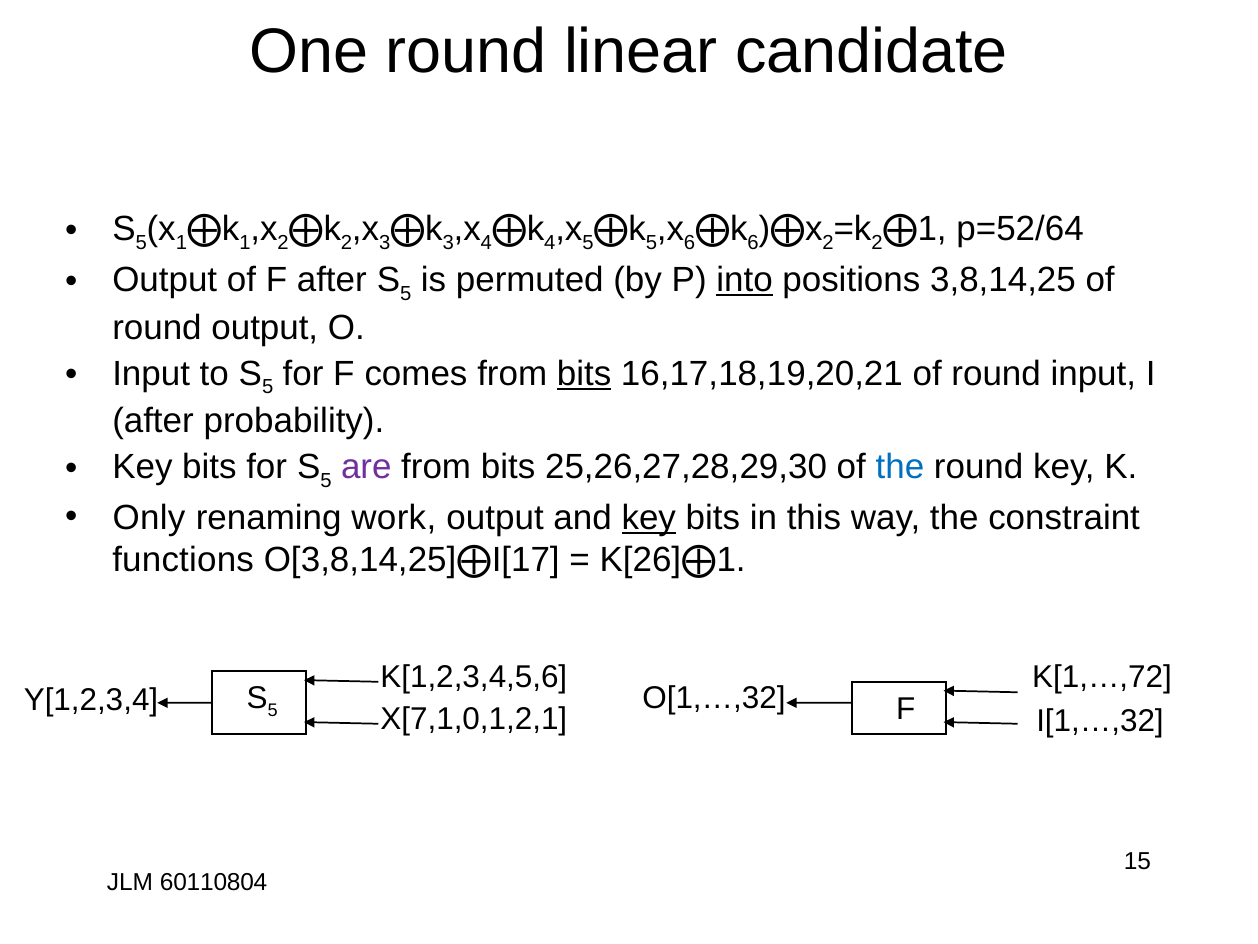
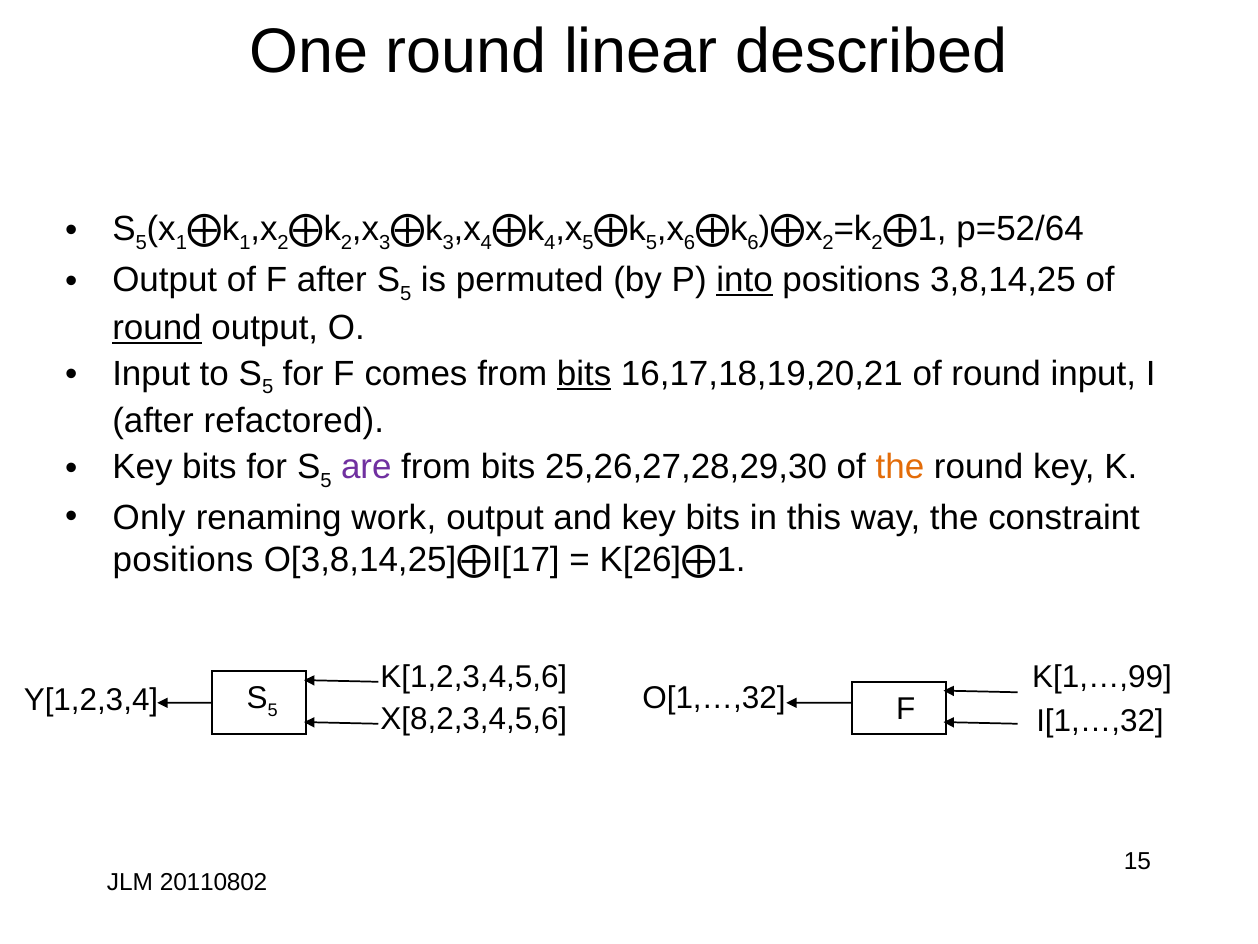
candidate: candidate -> described
round at (157, 328) underline: none -> present
probability: probability -> refactored
the at (900, 467) colour: blue -> orange
key at (649, 518) underline: present -> none
functions at (183, 560): functions -> positions
K[1,…,72: K[1,…,72 -> K[1,…,99
X[7,1,0,1,2,1: X[7,1,0,1,2,1 -> X[8,2,3,4,5,6
60110804: 60110804 -> 20110802
